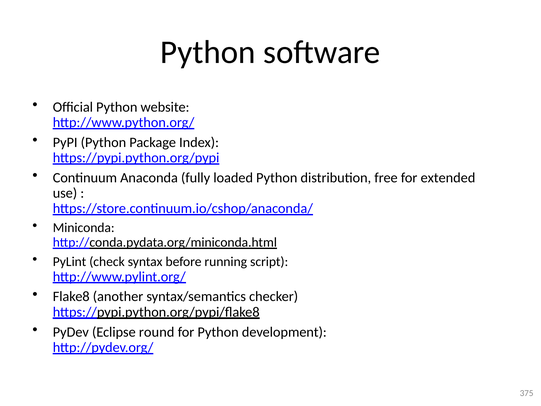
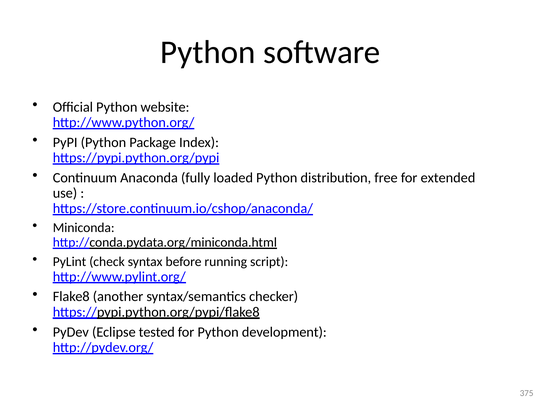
round: round -> tested
